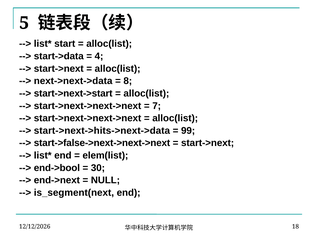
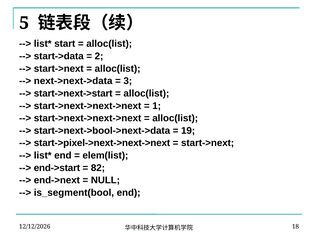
4: 4 -> 2
8: 8 -> 3
7: 7 -> 1
start->next->hits->next->data: start->next->hits->next->data -> start->next->bool->next->data
99: 99 -> 19
start->false->next->next->next: start->false->next->next->next -> start->pixel->next->next->next
end->bool: end->bool -> end->start
30: 30 -> 82
is_segment(next: is_segment(next -> is_segment(bool
